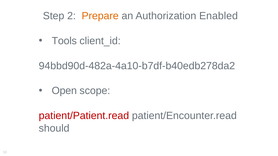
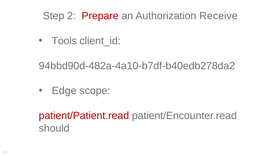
Prepare colour: orange -> red
Enabled: Enabled -> Receive
Open: Open -> Edge
